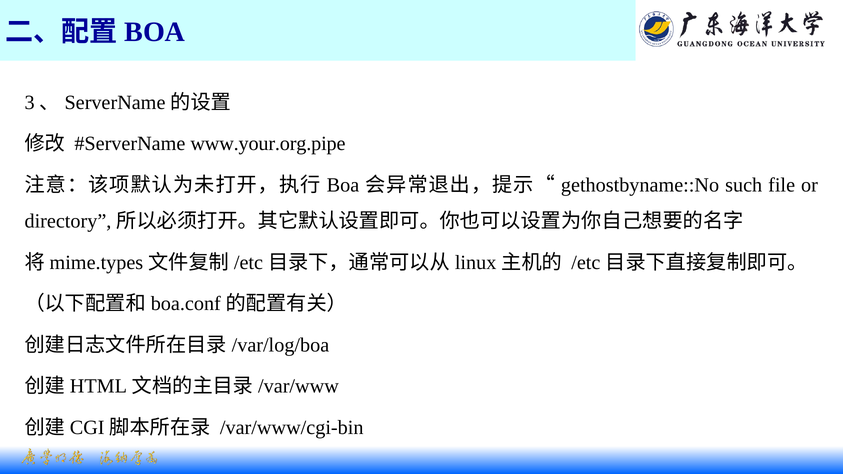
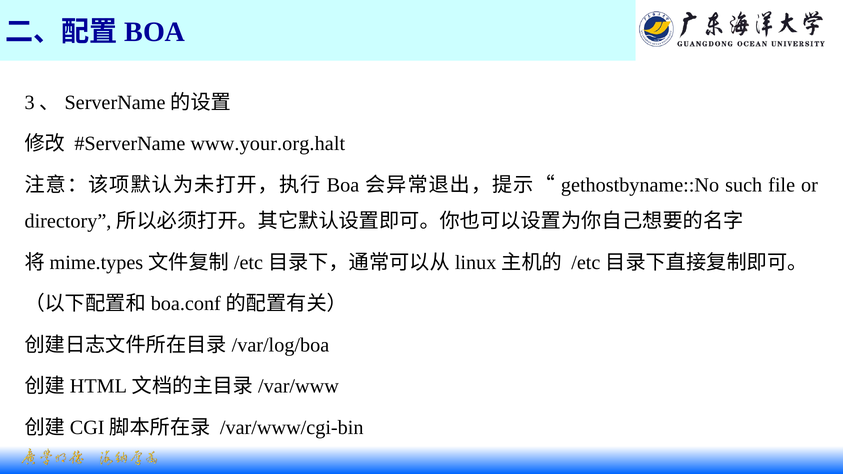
www.your.org.pipe: www.your.org.pipe -> www.your.org.halt
